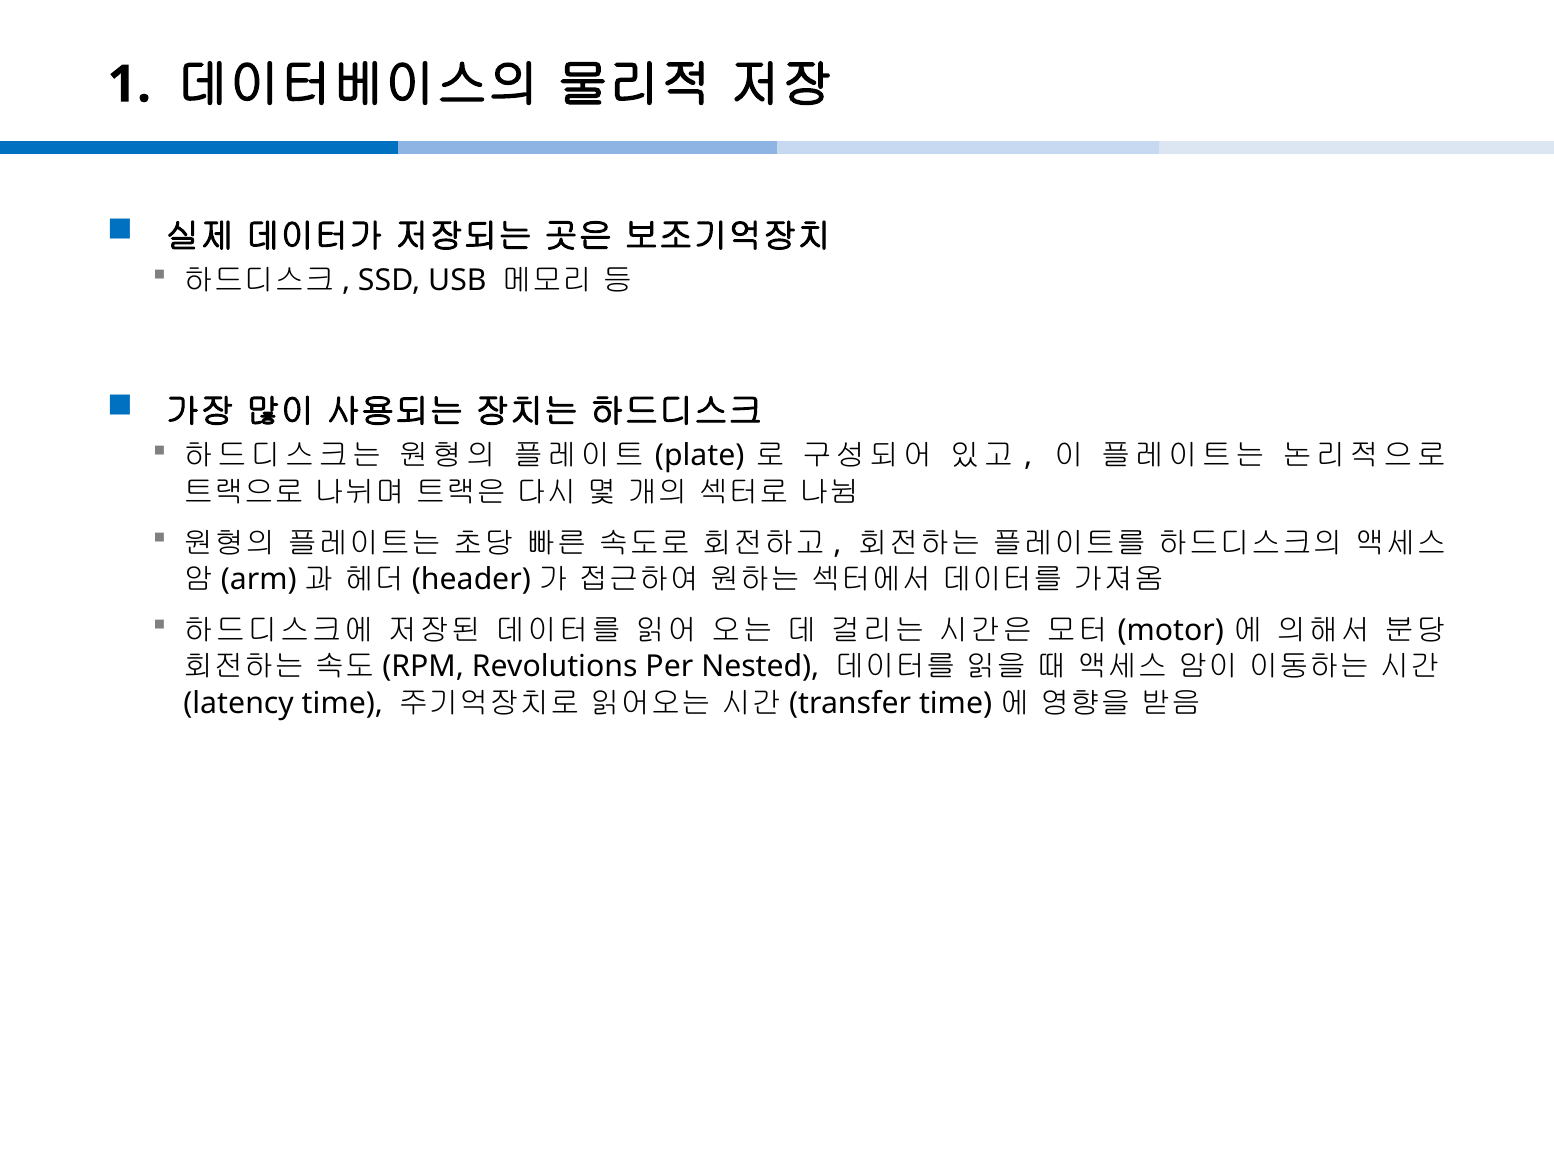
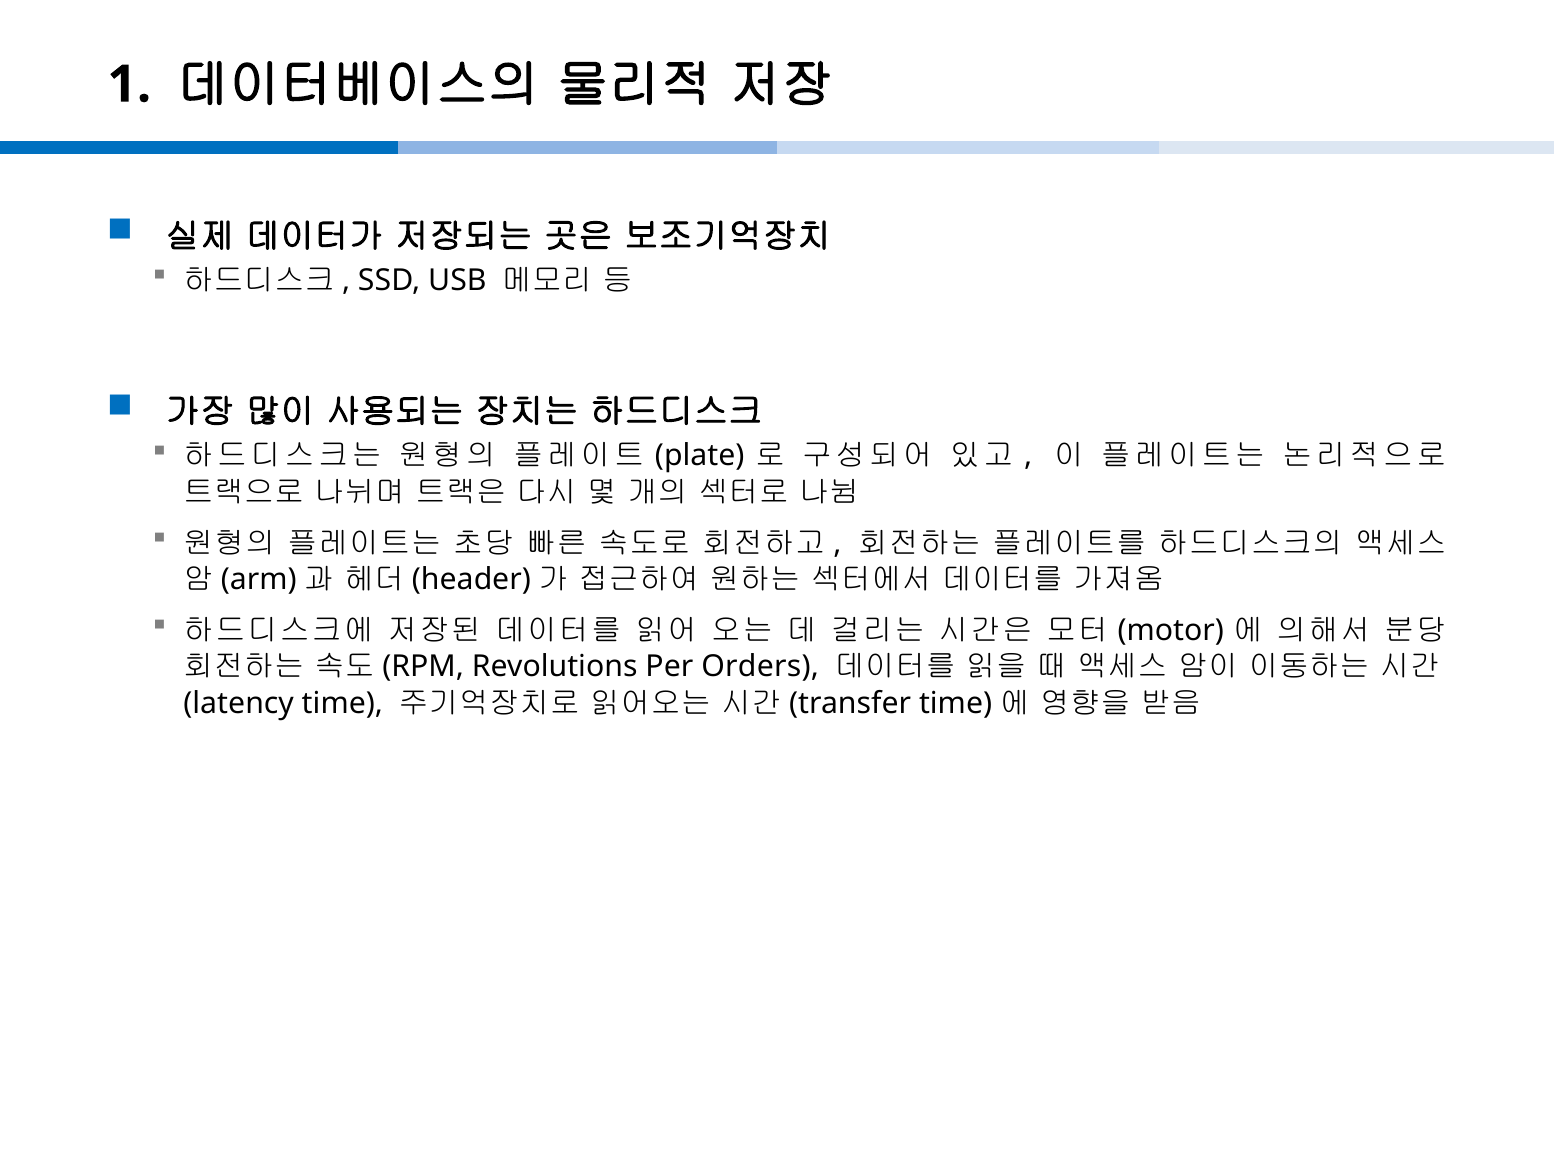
Nested: Nested -> Orders
